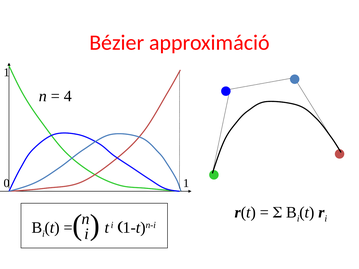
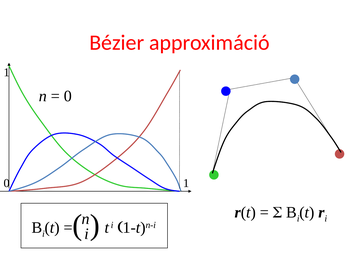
4 at (68, 96): 4 -> 0
